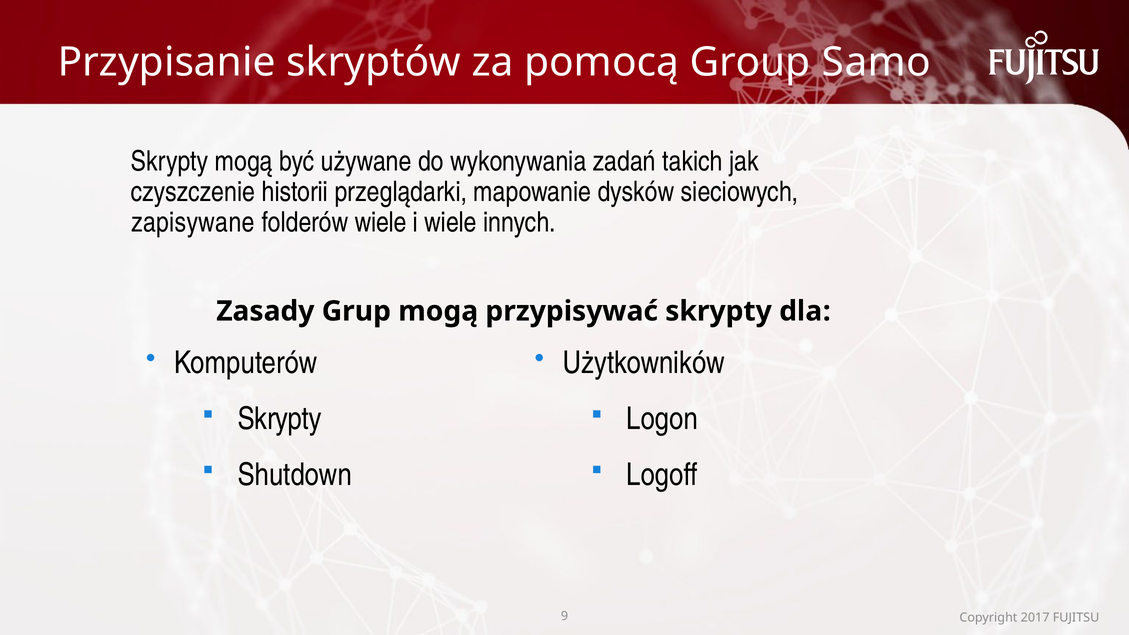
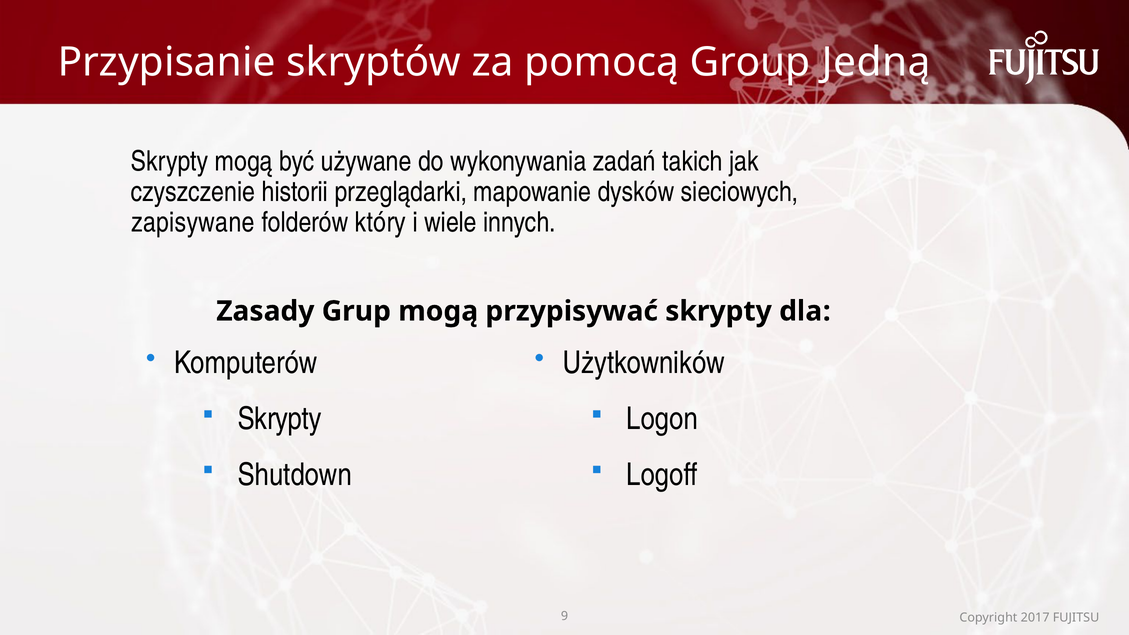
Samo: Samo -> Jedną
folderów wiele: wiele -> który
